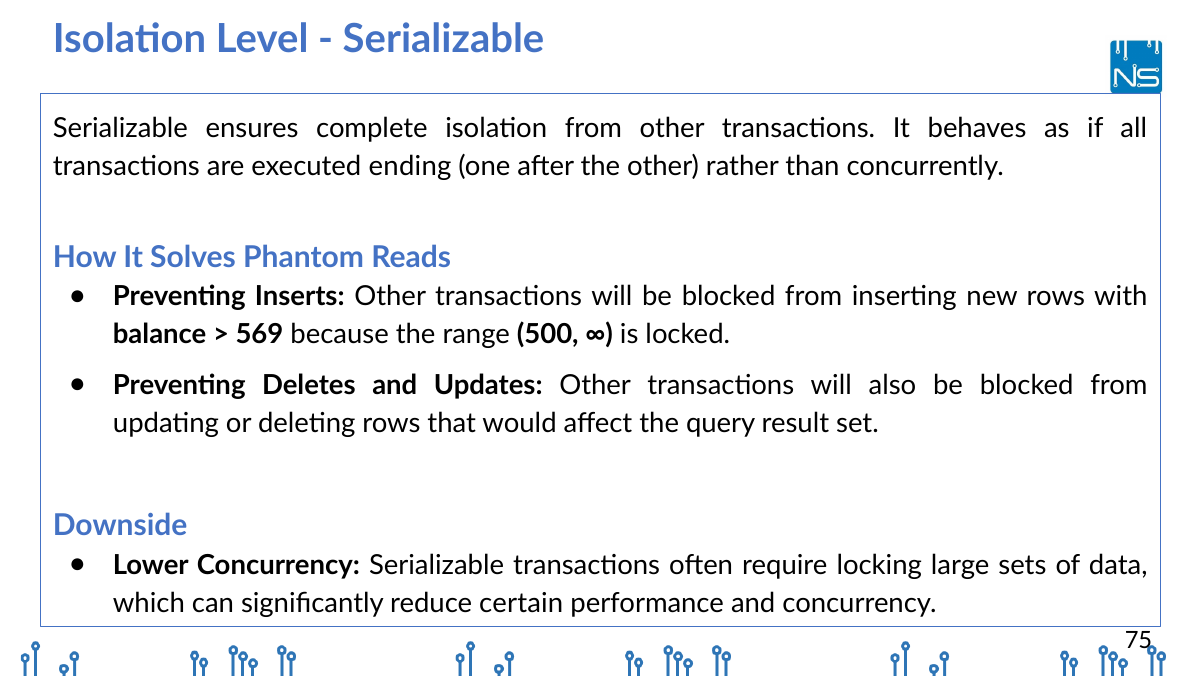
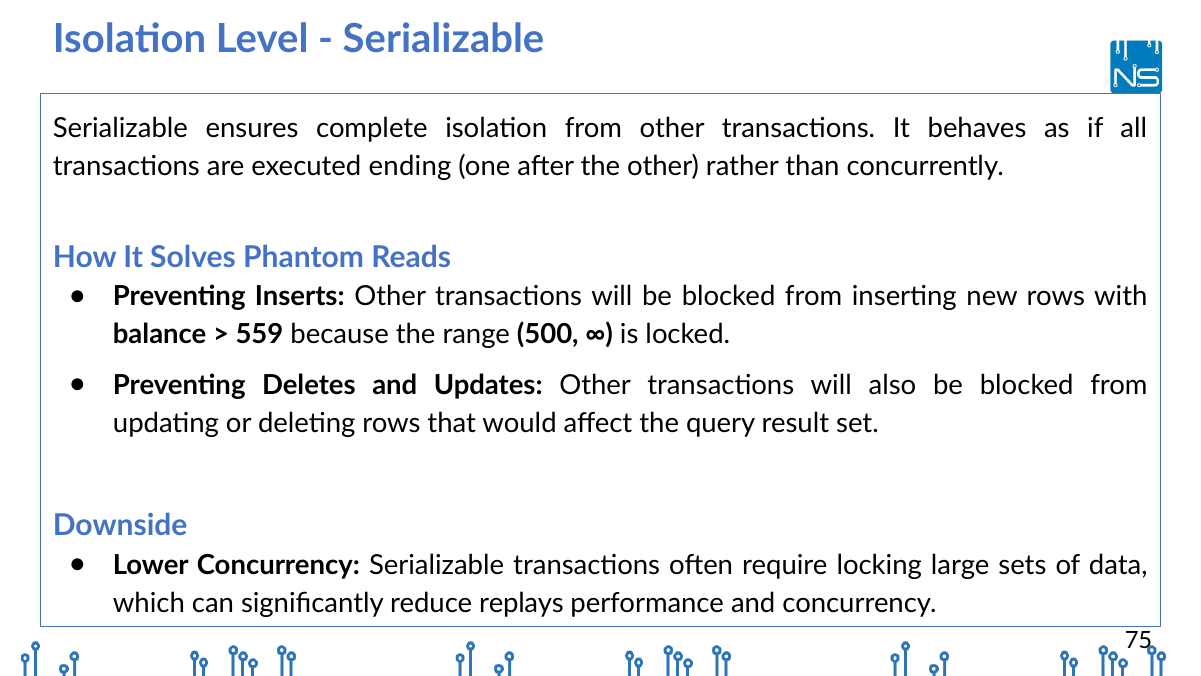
569: 569 -> 559
certain: certain -> replays
